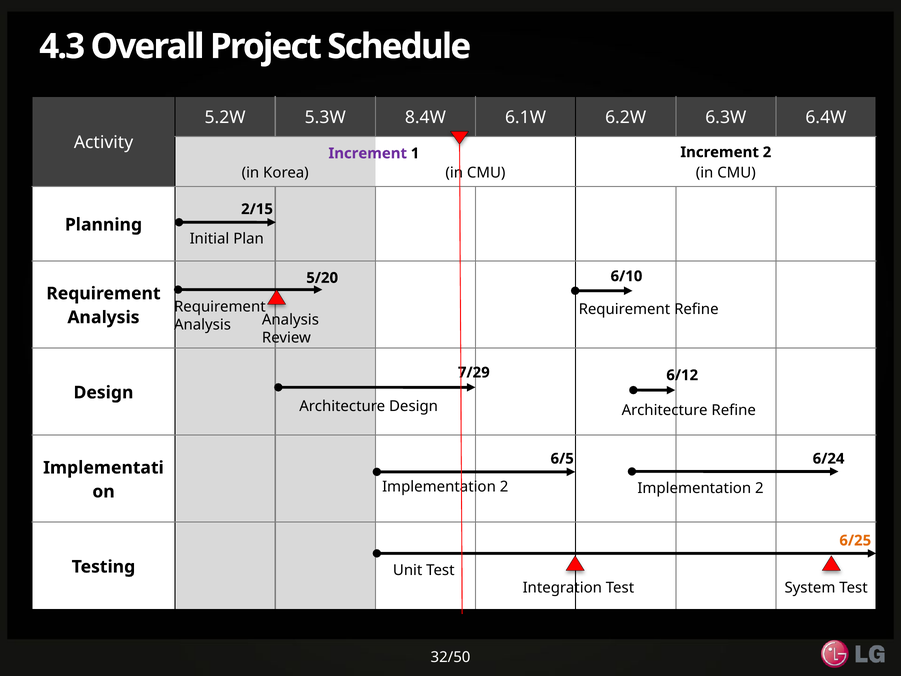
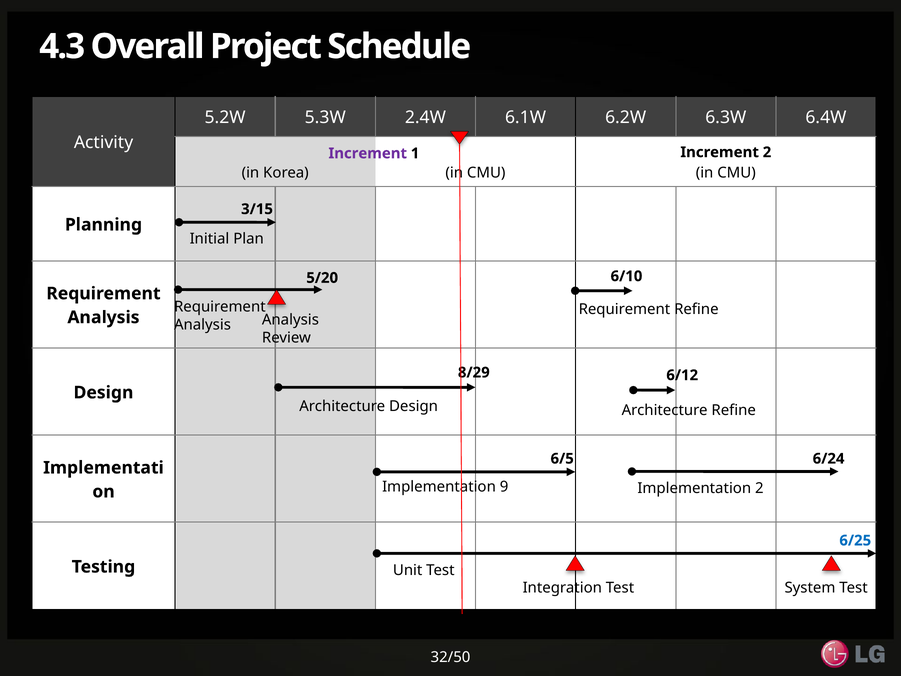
8.4W: 8.4W -> 2.4W
2/15: 2/15 -> 3/15
7/29: 7/29 -> 8/29
2 at (504, 487): 2 -> 9
6/25 colour: orange -> blue
